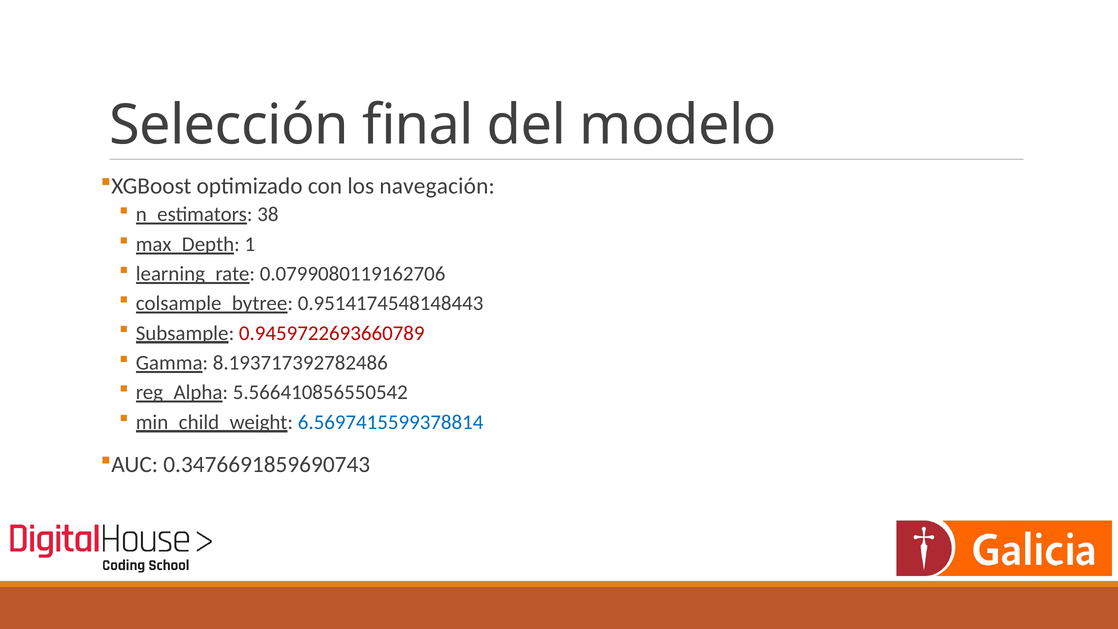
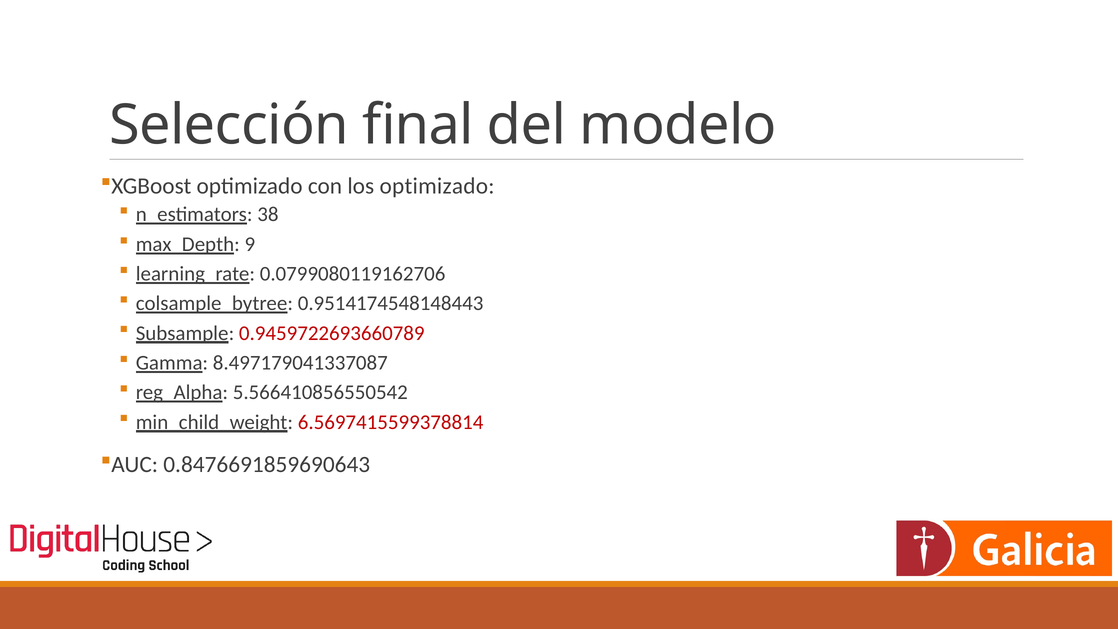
los navegación: navegación -> optimizado
1: 1 -> 9
8.193717392782486: 8.193717392782486 -> 8.497179041337087
6.5697415599378814 colour: blue -> red
0.3476691859690743: 0.3476691859690743 -> 0.8476691859690643
